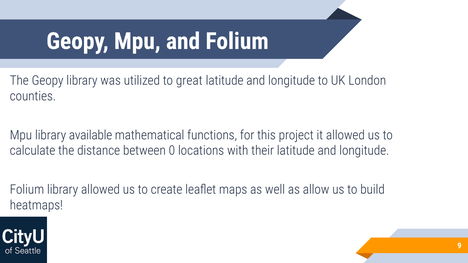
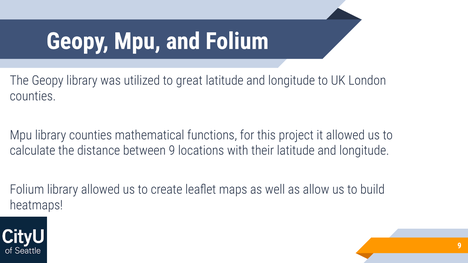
library available: available -> counties
between 0: 0 -> 9
